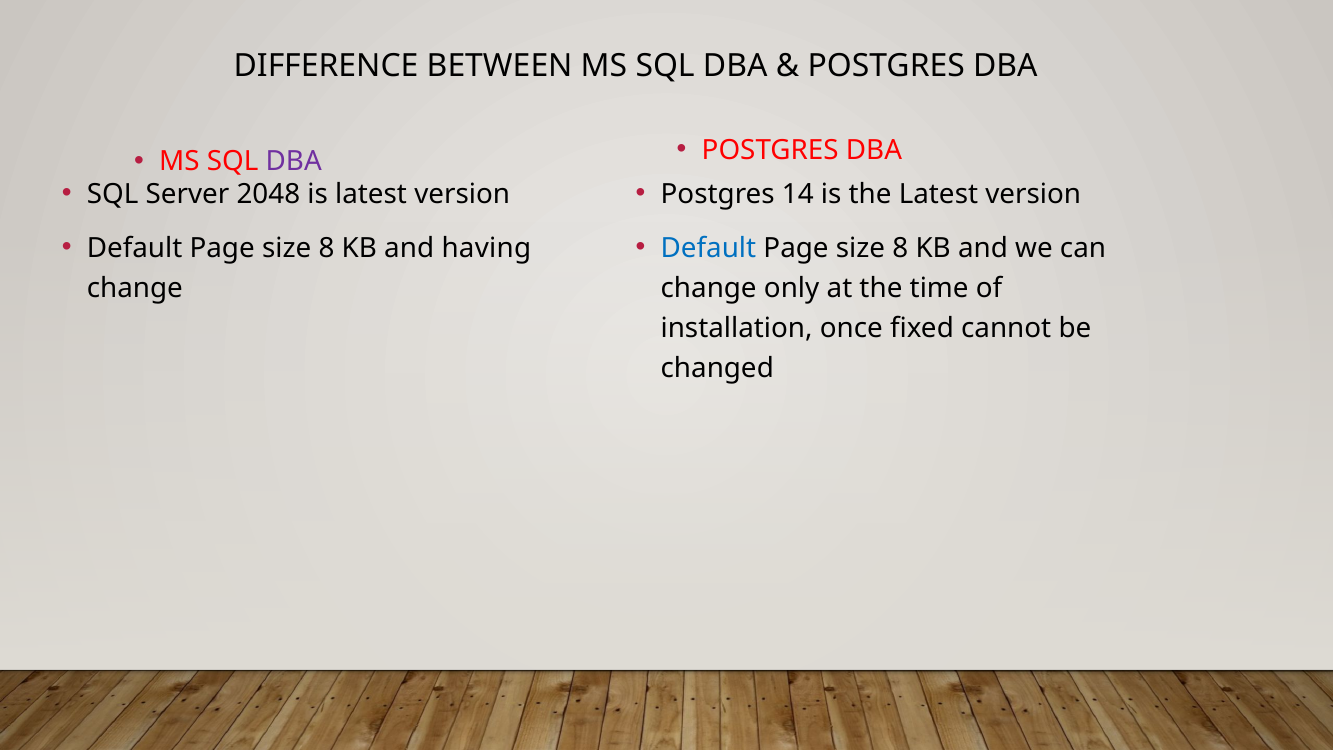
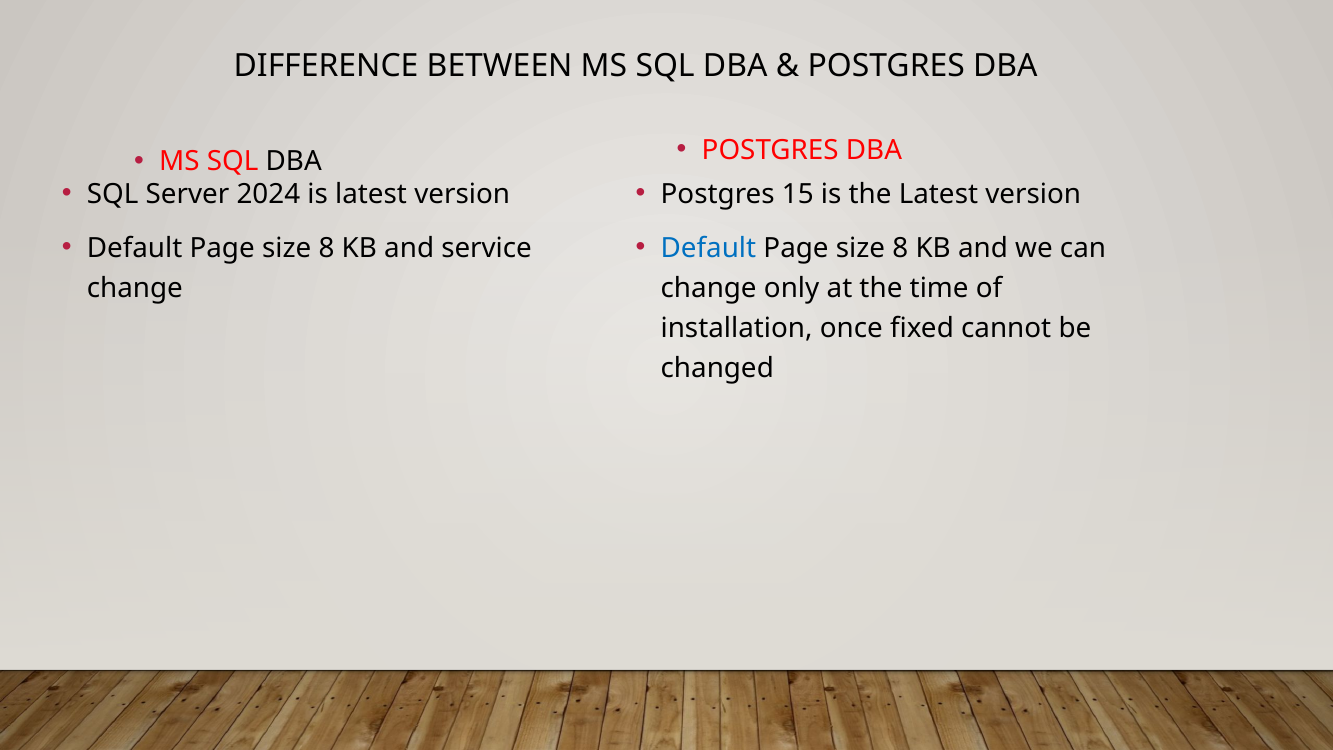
DBA at (294, 161) colour: purple -> black
2048: 2048 -> 2024
14: 14 -> 15
having: having -> service
